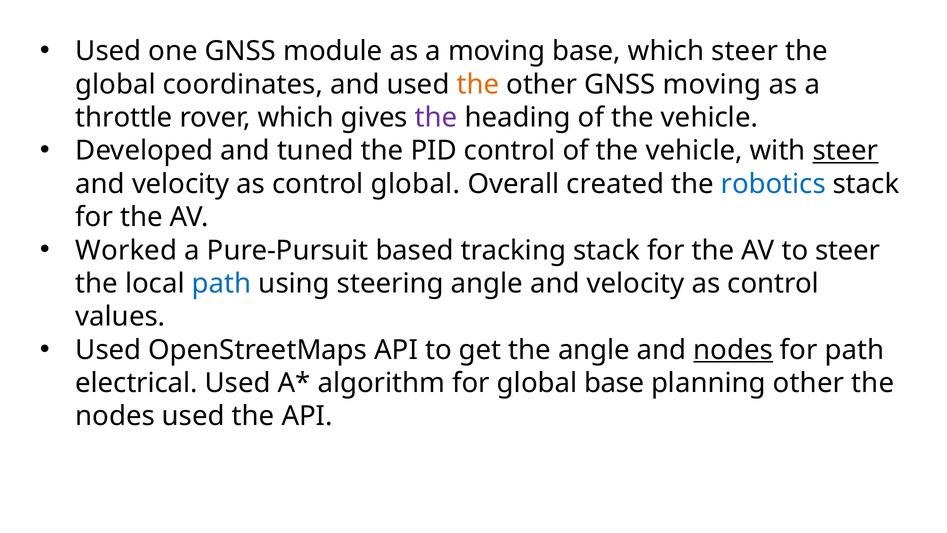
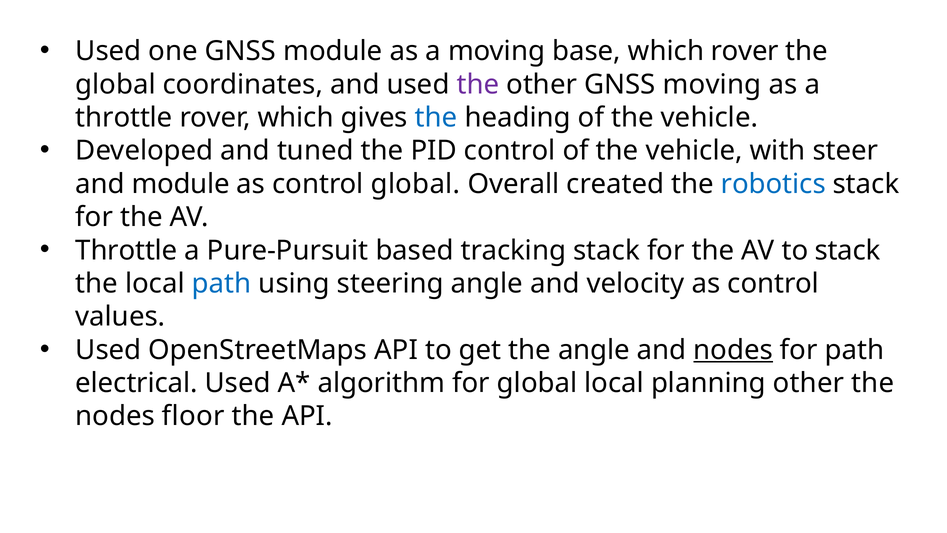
which steer: steer -> rover
the at (478, 84) colour: orange -> purple
the at (436, 118) colour: purple -> blue
steer at (846, 151) underline: present -> none
velocity at (181, 184): velocity -> module
Worked at (126, 250): Worked -> Throttle
to steer: steer -> stack
global base: base -> local
nodes used: used -> floor
